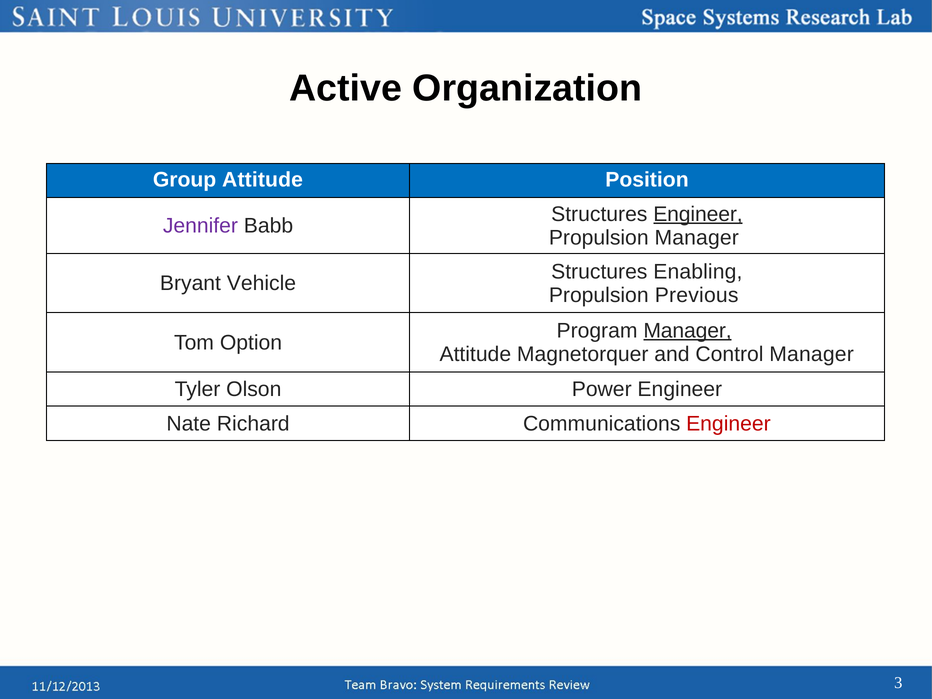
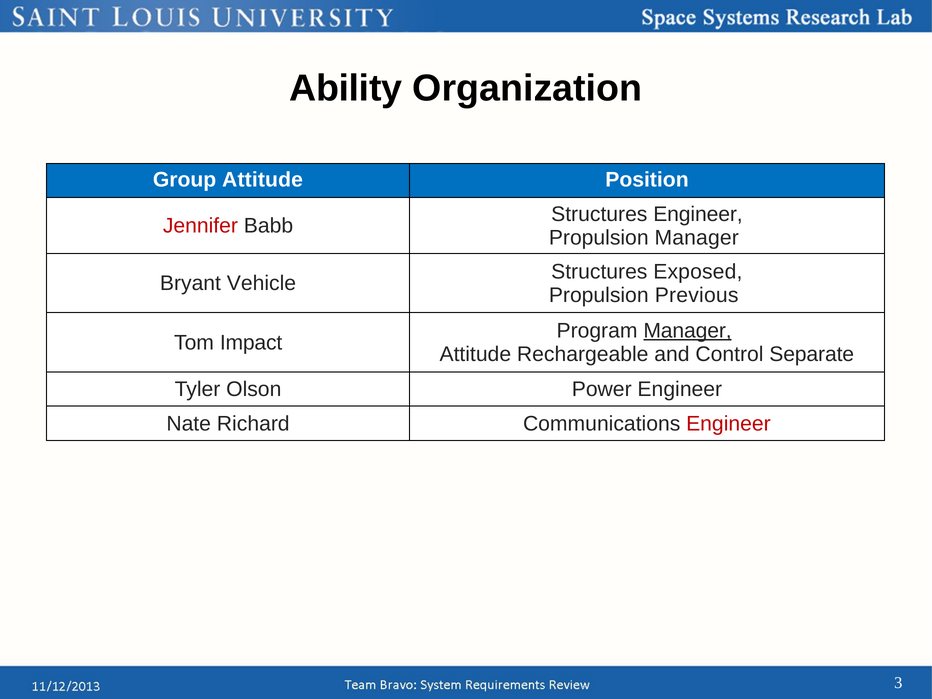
Active: Active -> Ability
Engineer at (698, 214) underline: present -> none
Jennifer colour: purple -> red
Enabling: Enabling -> Exposed
Option: Option -> Impact
Magnetorquer: Magnetorquer -> Rechargeable
Control Manager: Manager -> Separate
